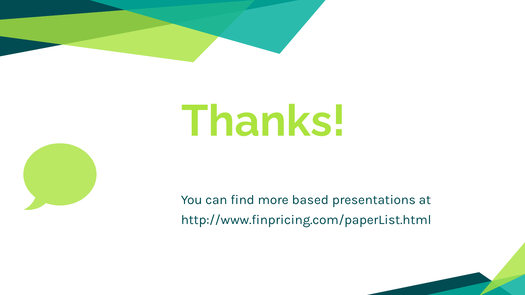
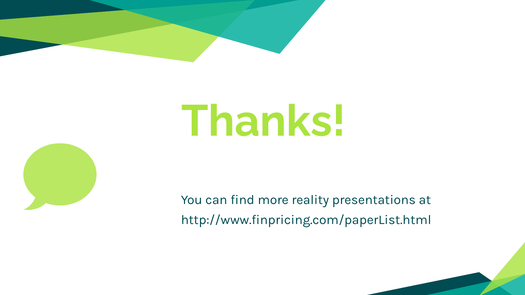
based: based -> reality
